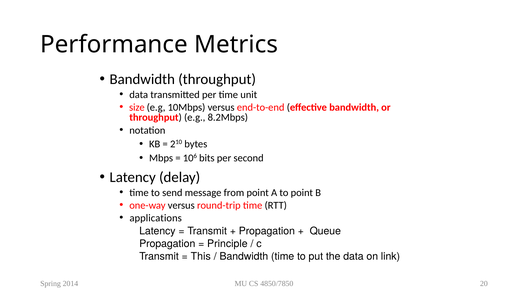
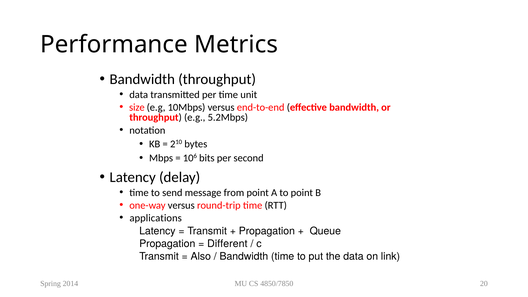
8.2Mbps: 8.2Mbps -> 5.2Mbps
Principle: Principle -> Different
This: This -> Also
